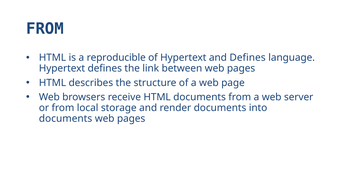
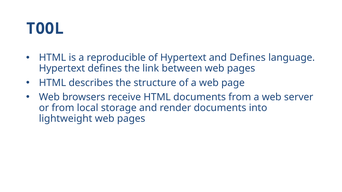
FROM at (45, 29): FROM -> TOOL
documents at (66, 119): documents -> lightweight
